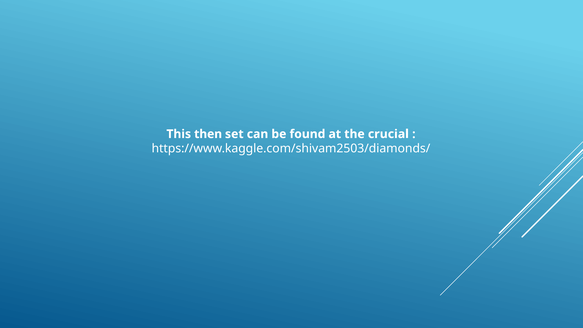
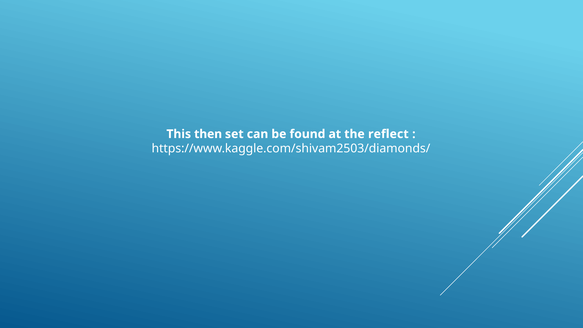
crucial: crucial -> reflect
